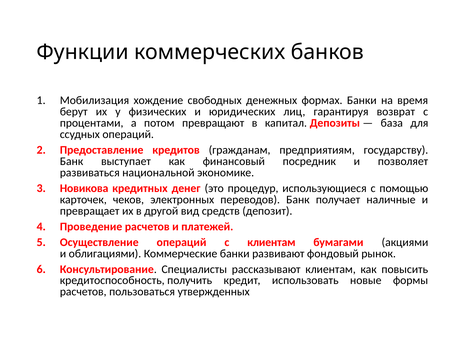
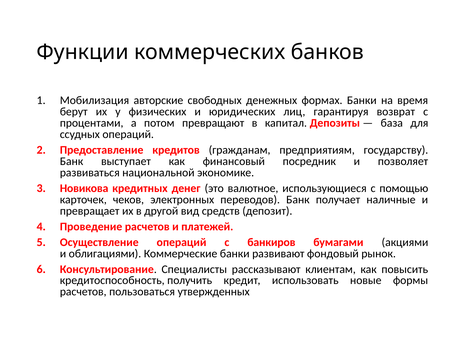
хождение: хождение -> авторские
процедур: процедур -> валютное
с клиентам: клиентам -> банкиров
